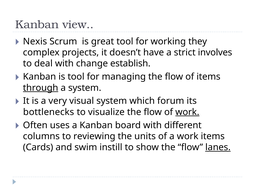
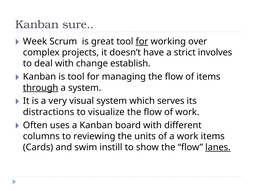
view: view -> sure
Nexis: Nexis -> Week
for at (142, 41) underline: none -> present
they: they -> over
forum: forum -> serves
bottlenecks: bottlenecks -> distractions
work at (187, 112) underline: present -> none
